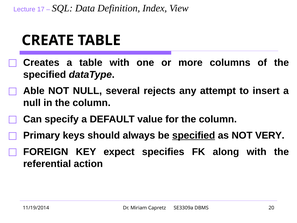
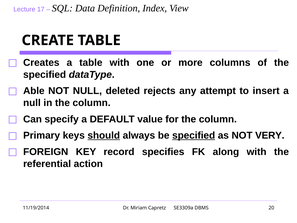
several: several -> deleted
should underline: none -> present
expect: expect -> record
